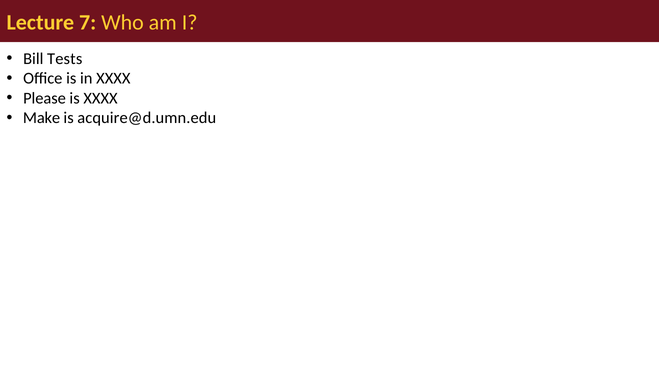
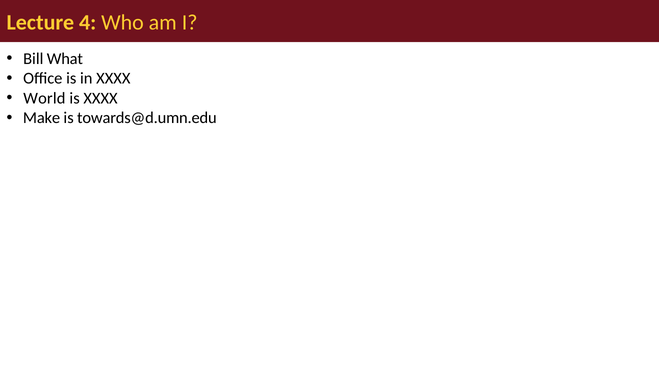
7: 7 -> 4
Tests: Tests -> What
Please: Please -> World
acquire@d.umn.edu: acquire@d.umn.edu -> towards@d.umn.edu
